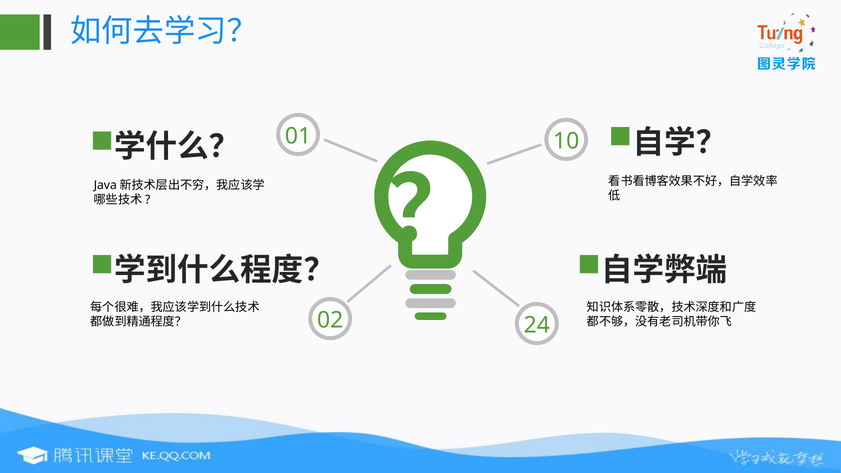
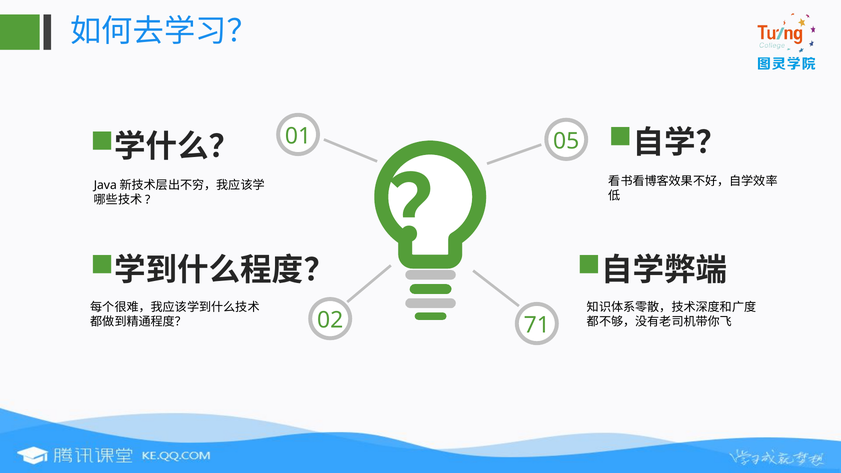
10: 10 -> 05
24: 24 -> 71
